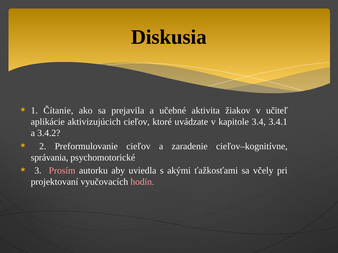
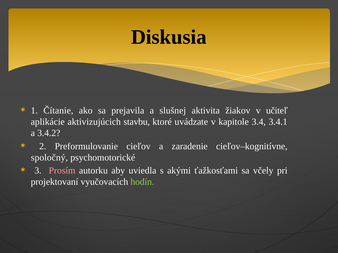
učebné: učebné -> slušnej
aktivizujúcich cieľov: cieľov -> stavbu
správania: správania -> spoločný
hodín colour: pink -> light green
